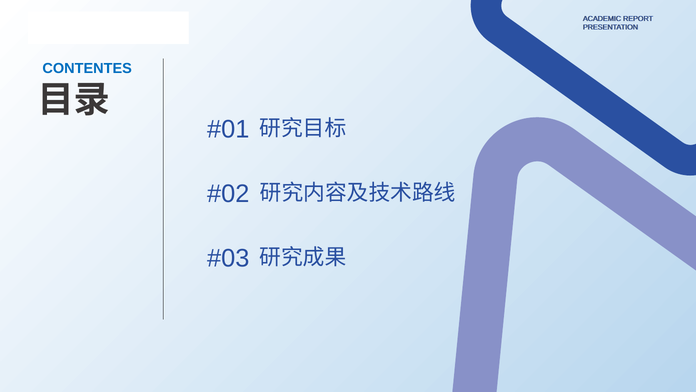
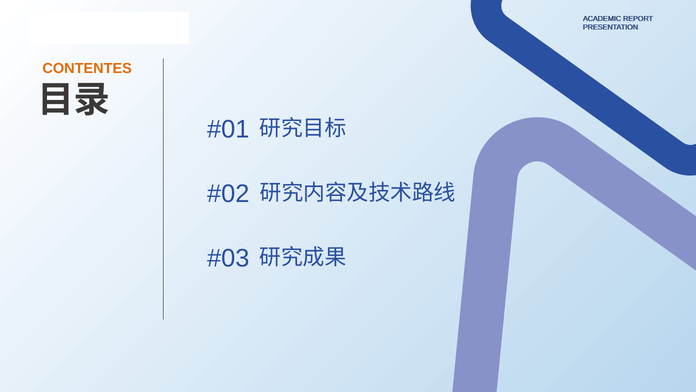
CONTENTES colour: blue -> orange
